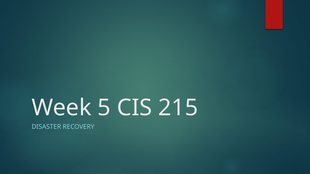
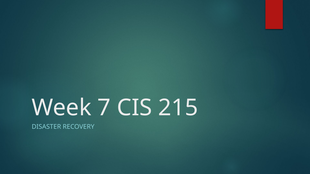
5: 5 -> 7
